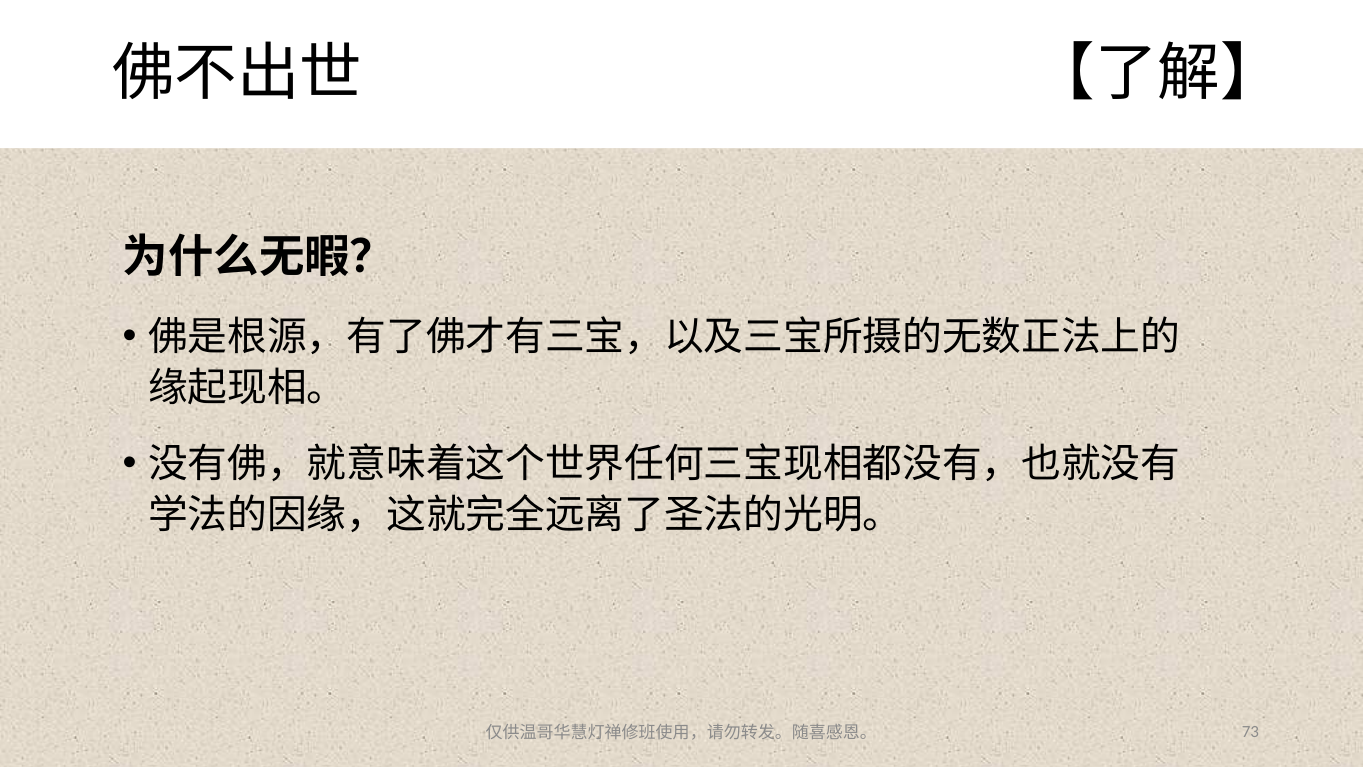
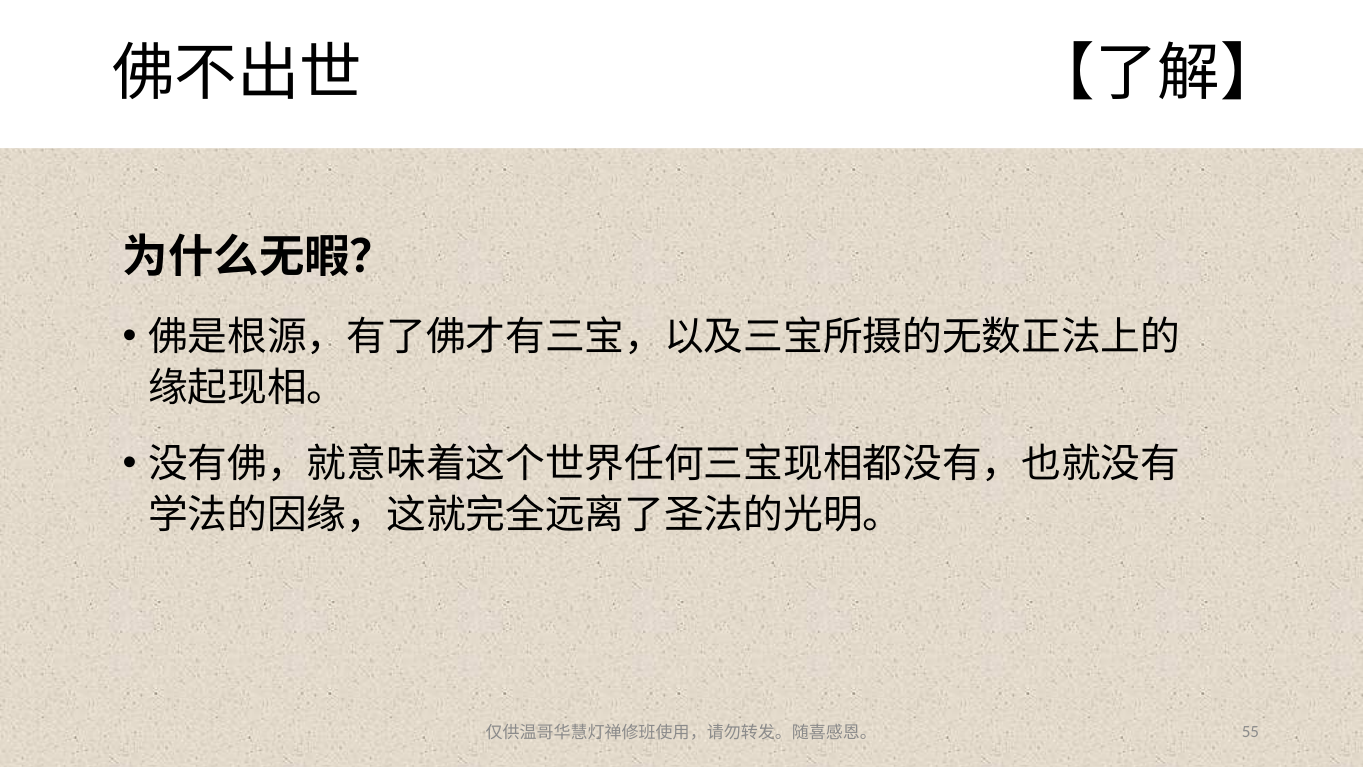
73: 73 -> 55
